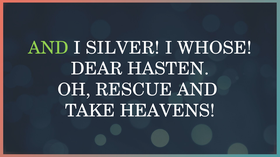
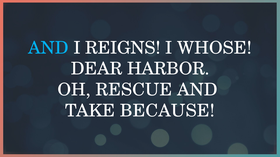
AND at (48, 48) colour: light green -> light blue
SILVER: SILVER -> REIGNS
HASTEN: HASTEN -> HARBOR
HEAVENS: HEAVENS -> BECAUSE
